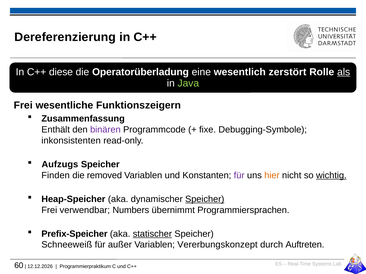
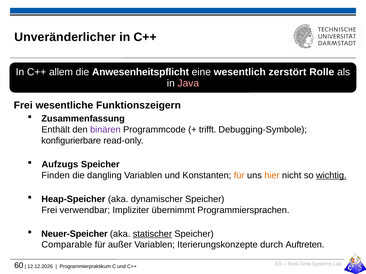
Dereferenzierung: Dereferenzierung -> Unveränderlicher
diese: diese -> allem
Operatorüberladung: Operatorüberladung -> Anwesenheitspflicht
als underline: present -> none
Java colour: light green -> pink
fixe: fixe -> trifft
inkonsistenten: inkonsistenten -> konfigurierbare
removed: removed -> dangling
für at (239, 176) colour: purple -> orange
Speicher at (205, 199) underline: present -> none
Numbers: Numbers -> Impliziter
Prefix-Speicher: Prefix-Speicher -> Neuer-Speicher
Schneeweiß: Schneeweiß -> Comparable
Vererbungskonzept: Vererbungskonzept -> Iterierungskonzepte
